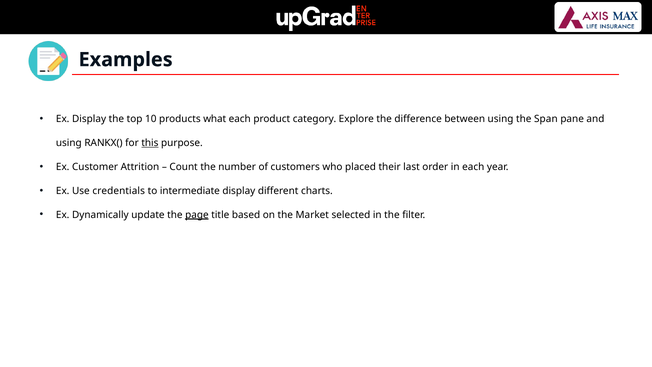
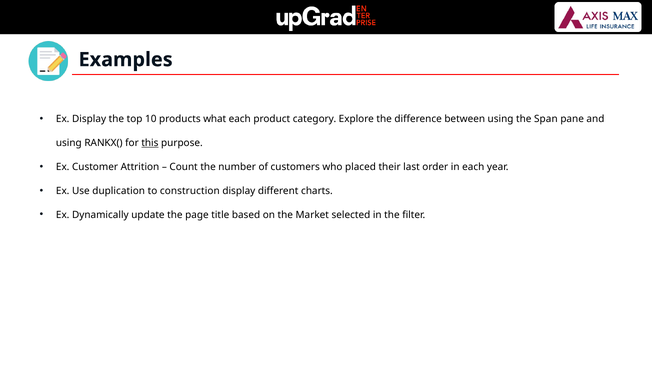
credentials: credentials -> duplication
intermediate: intermediate -> construction
page underline: present -> none
